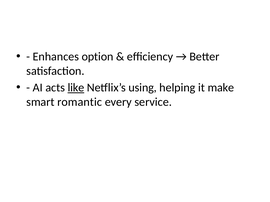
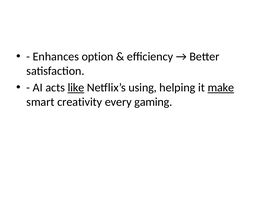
make underline: none -> present
romantic: romantic -> creativity
service: service -> gaming
